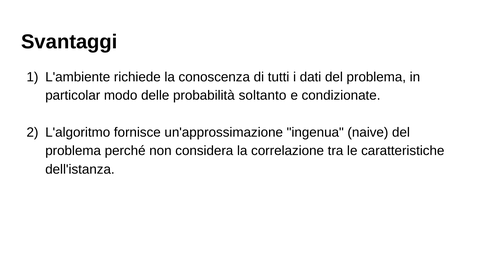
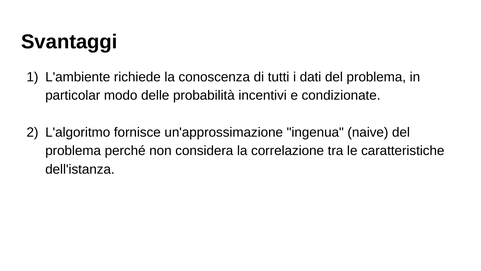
soltanto: soltanto -> incentivi
